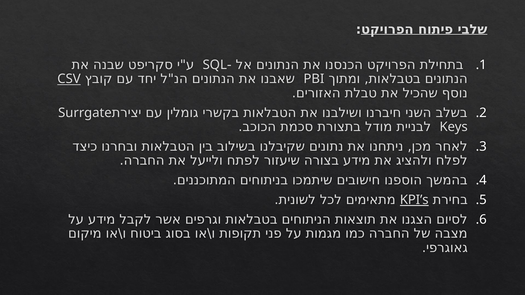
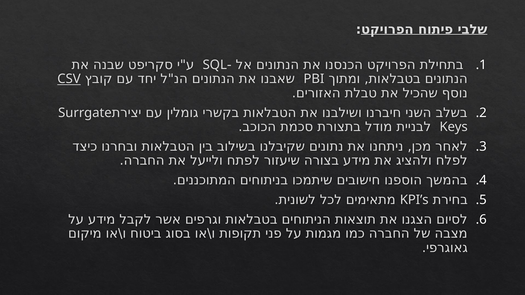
KPI’s underline: present -> none
